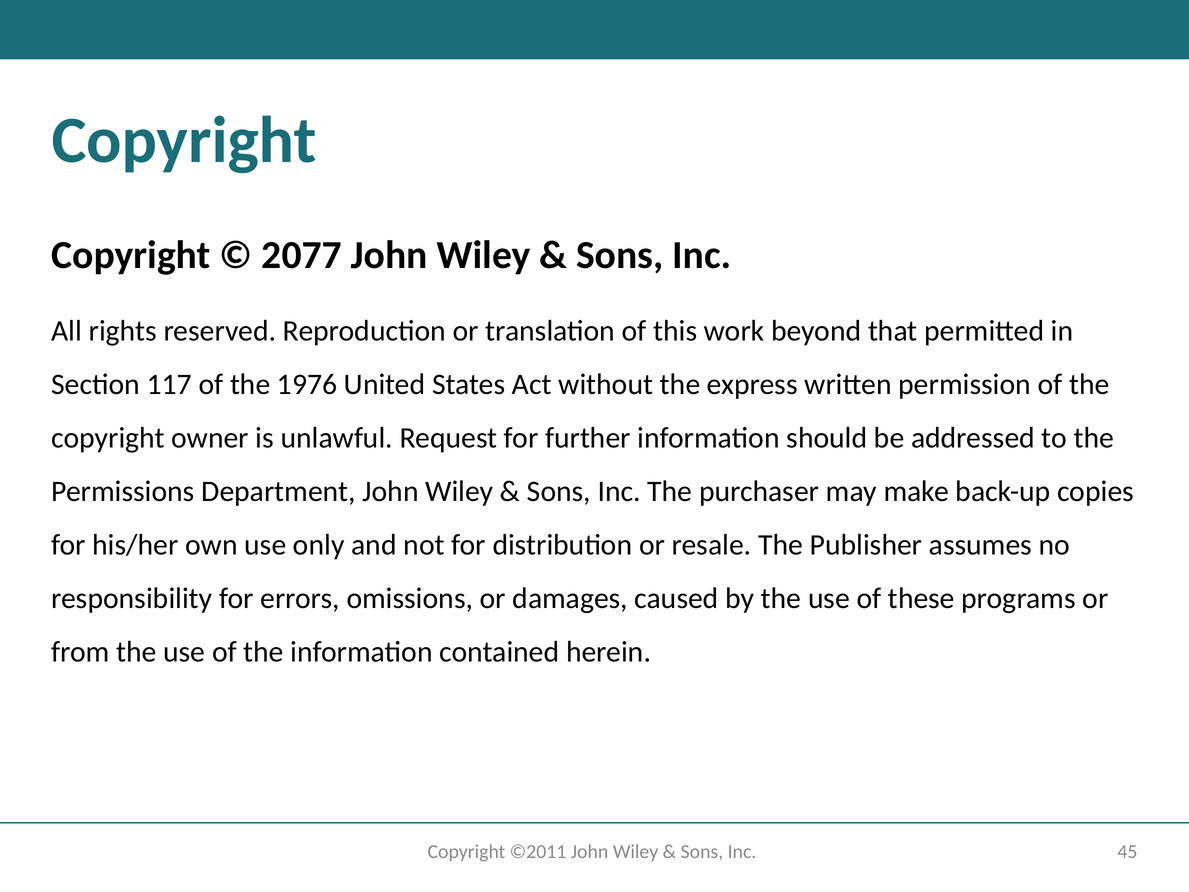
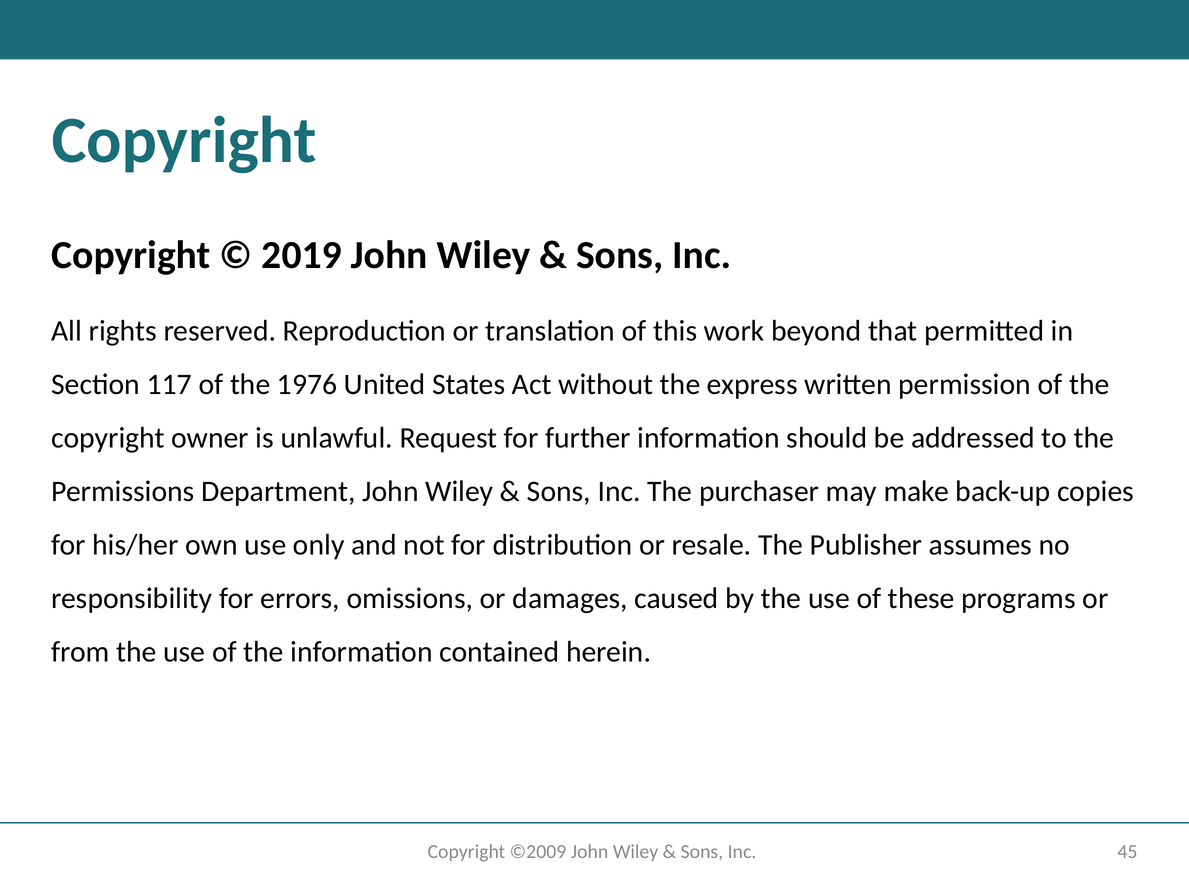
2077: 2077 -> 2019
©2011: ©2011 -> ©2009
